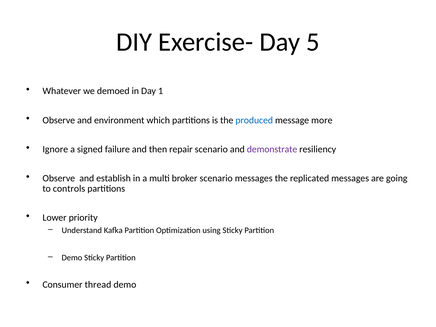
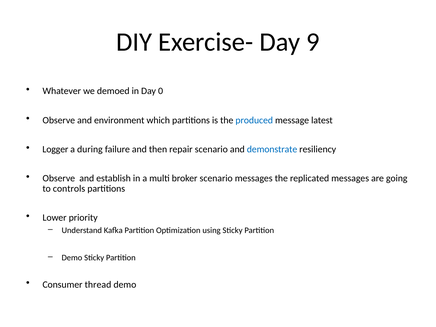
5: 5 -> 9
1: 1 -> 0
more: more -> latest
Ignore: Ignore -> Logger
signed: signed -> during
demonstrate colour: purple -> blue
